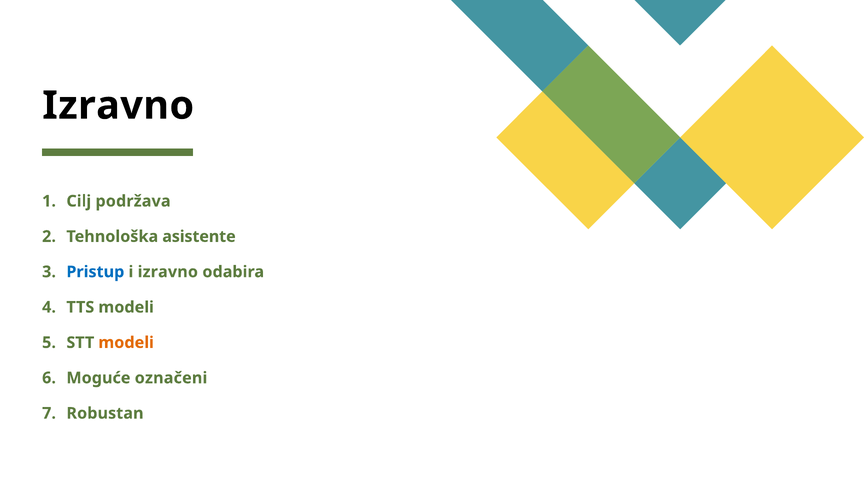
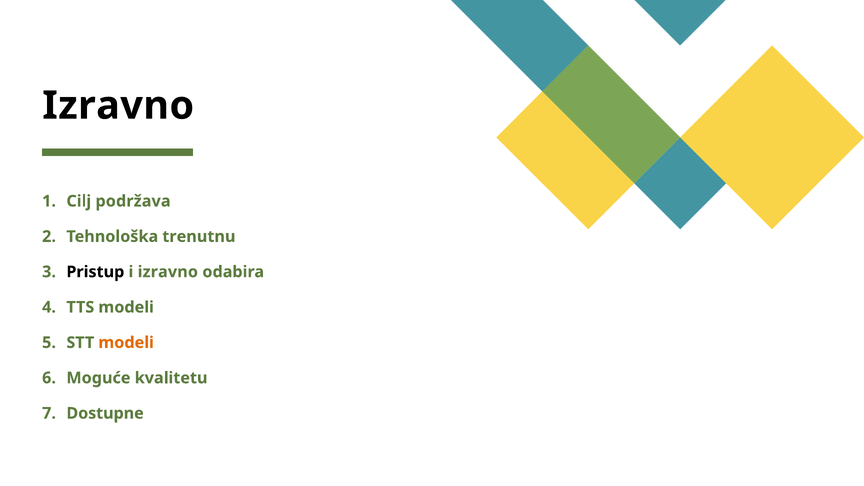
asistente: asistente -> trenutnu
Pristup colour: blue -> black
označeni: označeni -> kvalitetu
Robustan: Robustan -> Dostupne
